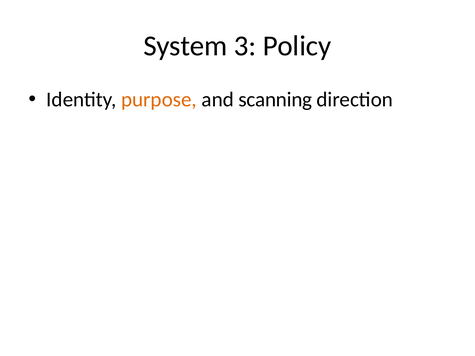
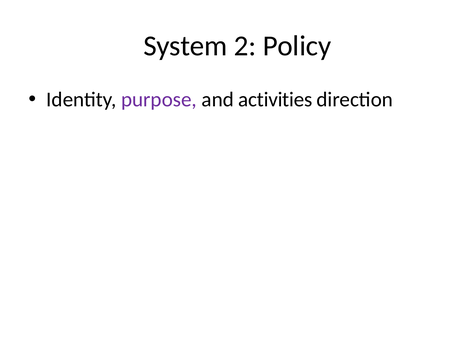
3: 3 -> 2
purpose colour: orange -> purple
scanning: scanning -> activities
